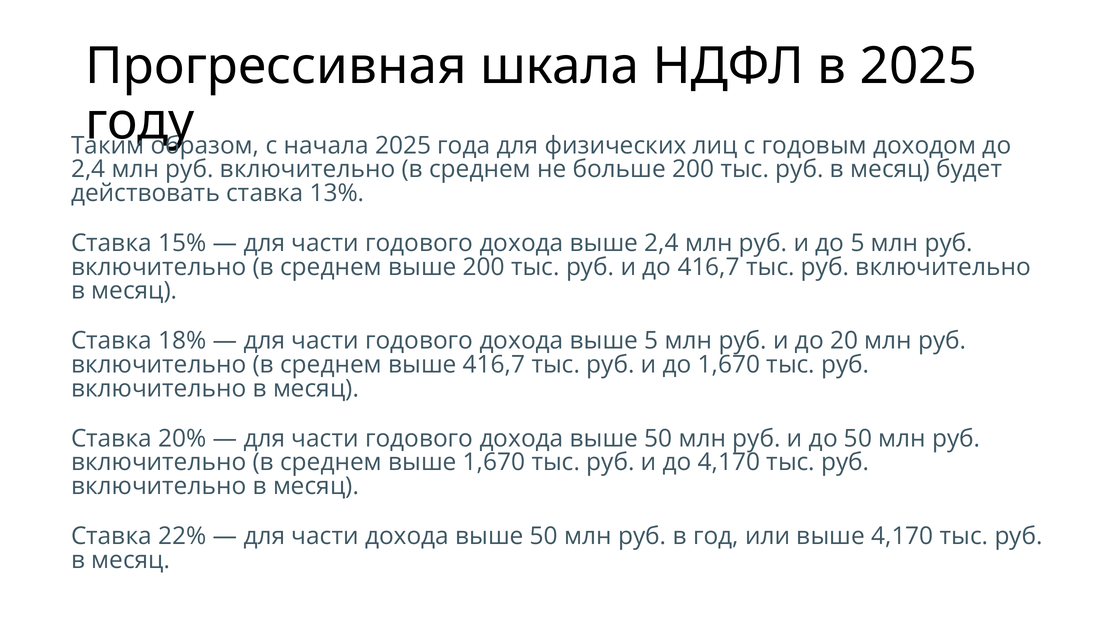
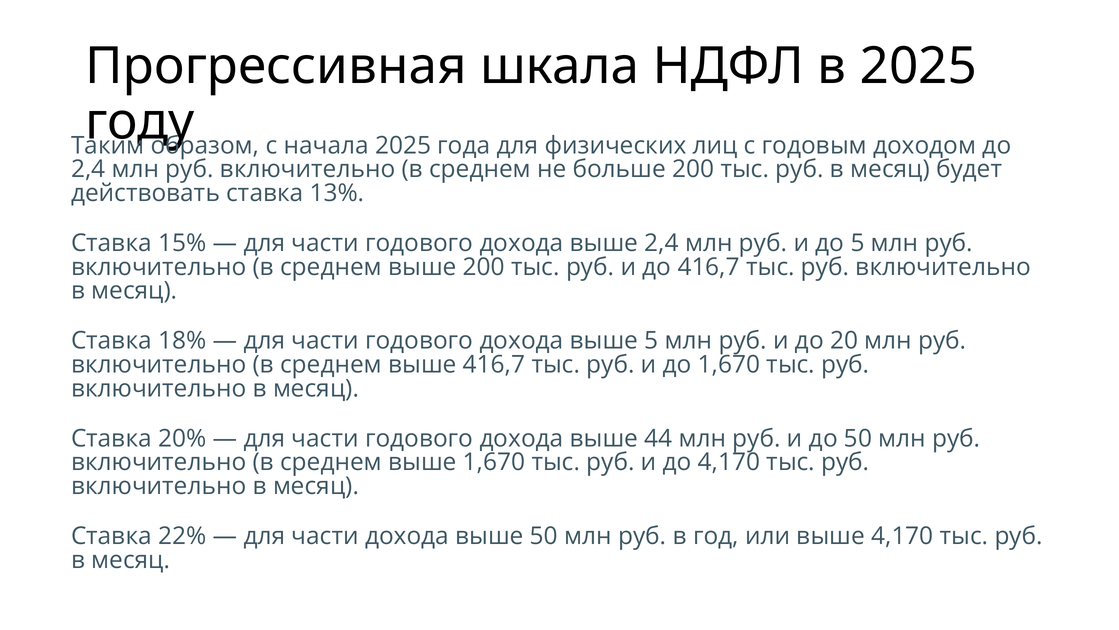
годового дохода выше 50: 50 -> 44
